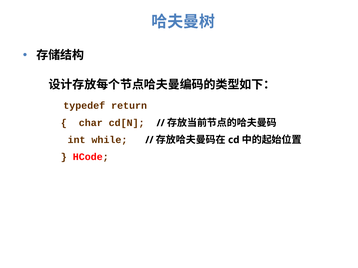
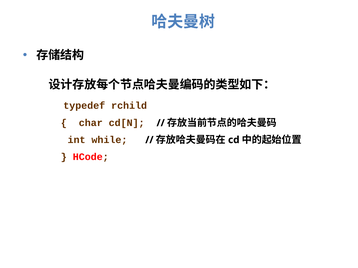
return: return -> rchild
